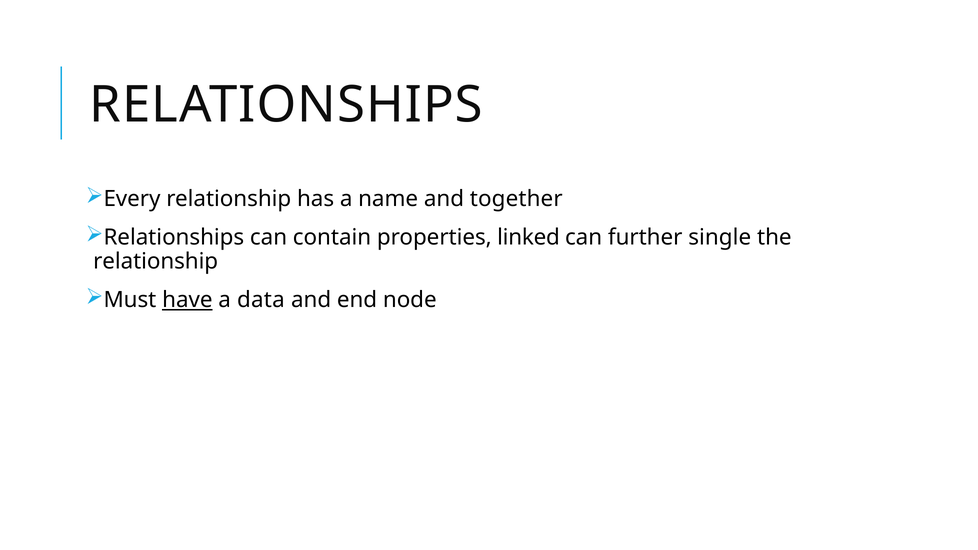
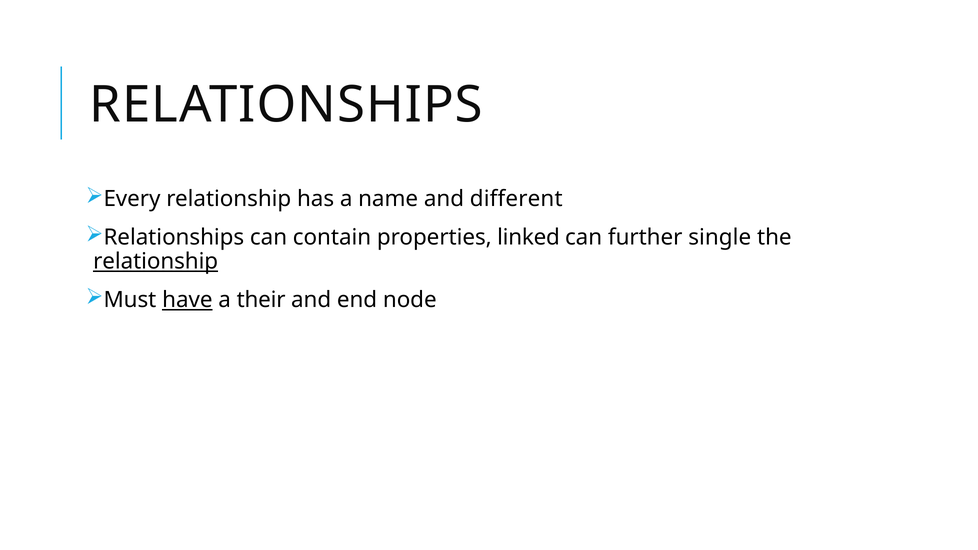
together: together -> different
relationship at (156, 262) underline: none -> present
data: data -> their
